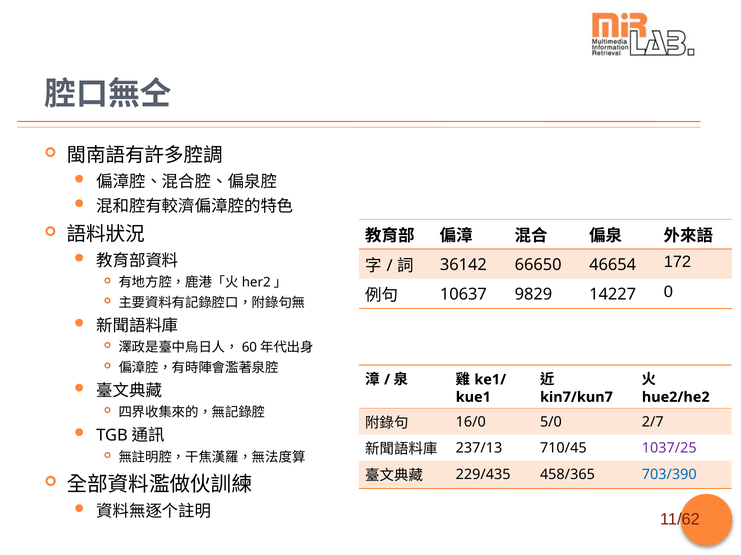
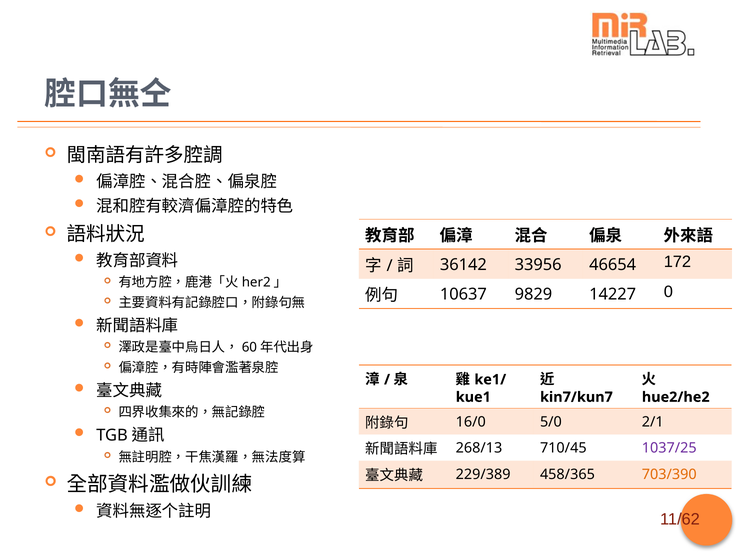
66650: 66650 -> 33956
2/7: 2/7 -> 2/1
237/13: 237/13 -> 268/13
229/435: 229/435 -> 229/389
703/390 colour: blue -> orange
